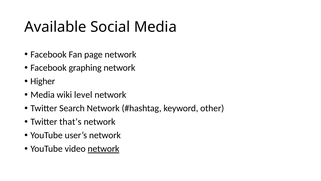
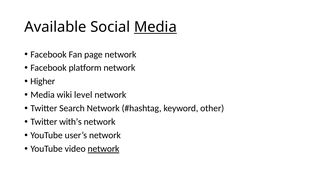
Media at (155, 27) underline: none -> present
graphing: graphing -> platform
that’s: that’s -> with’s
